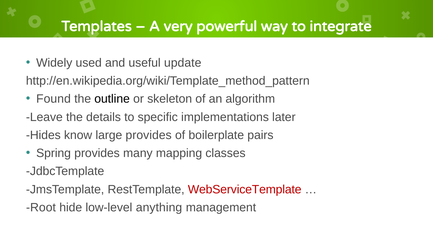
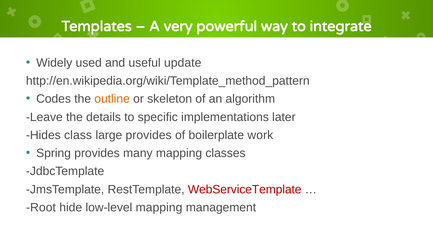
Found: Found -> Codes
outline colour: black -> orange
know: know -> class
pairs: pairs -> work
low-level anything: anything -> mapping
